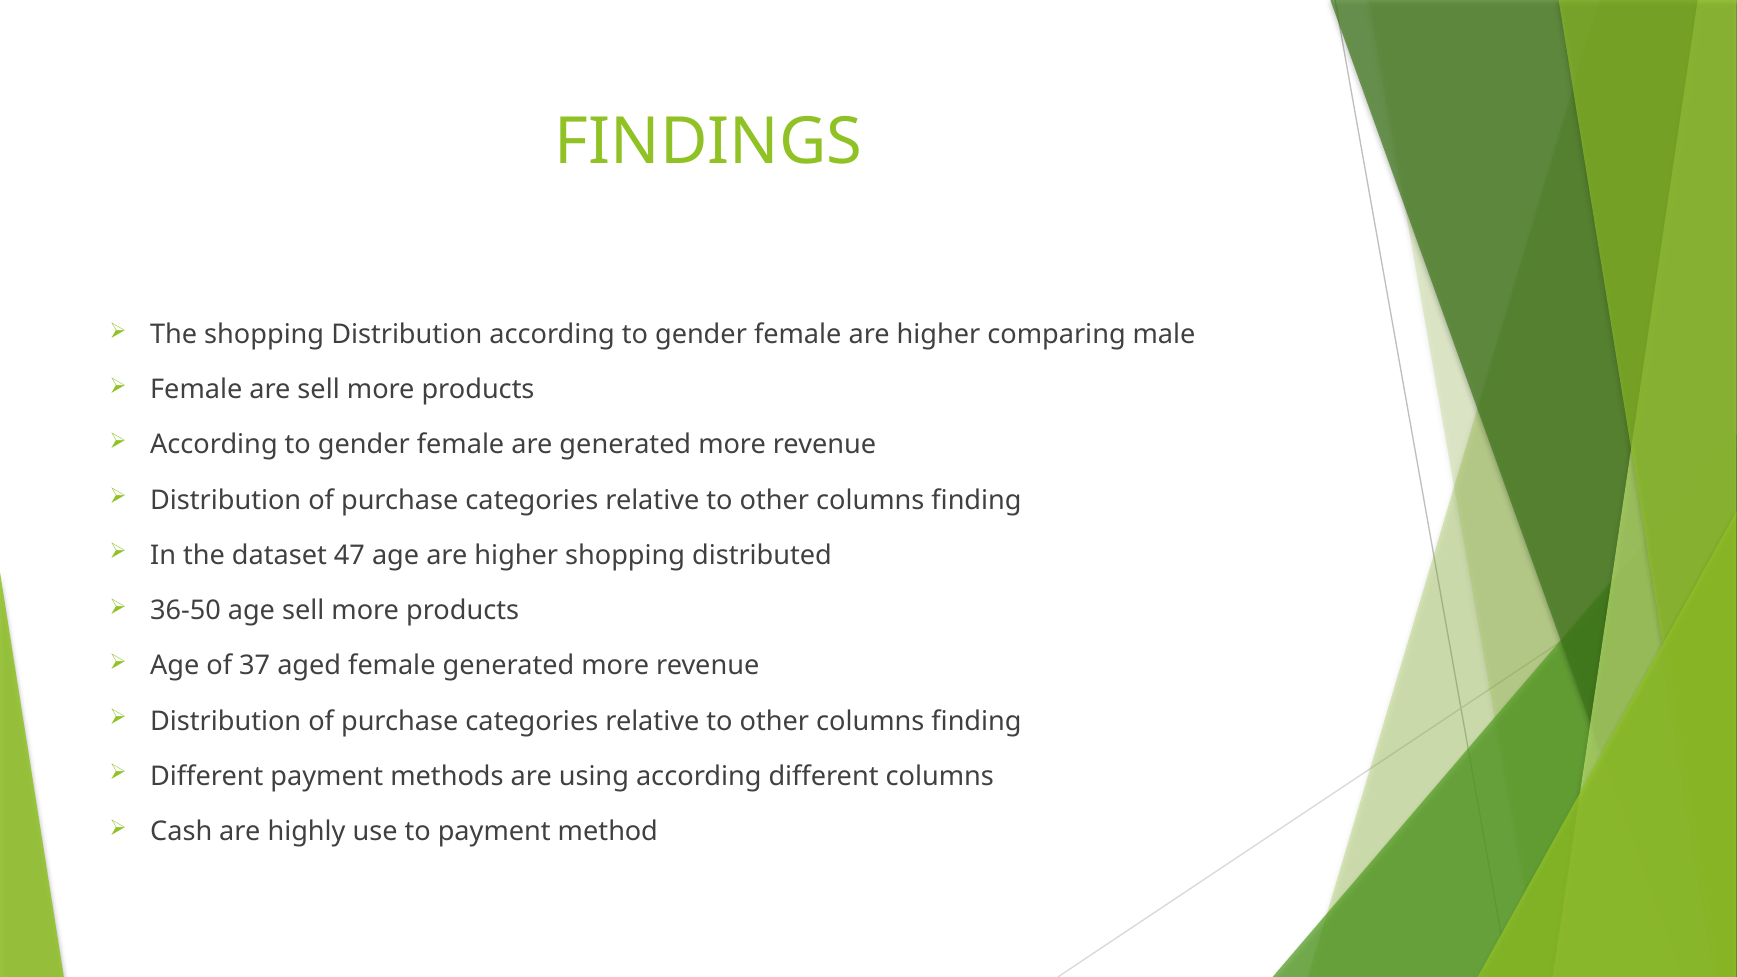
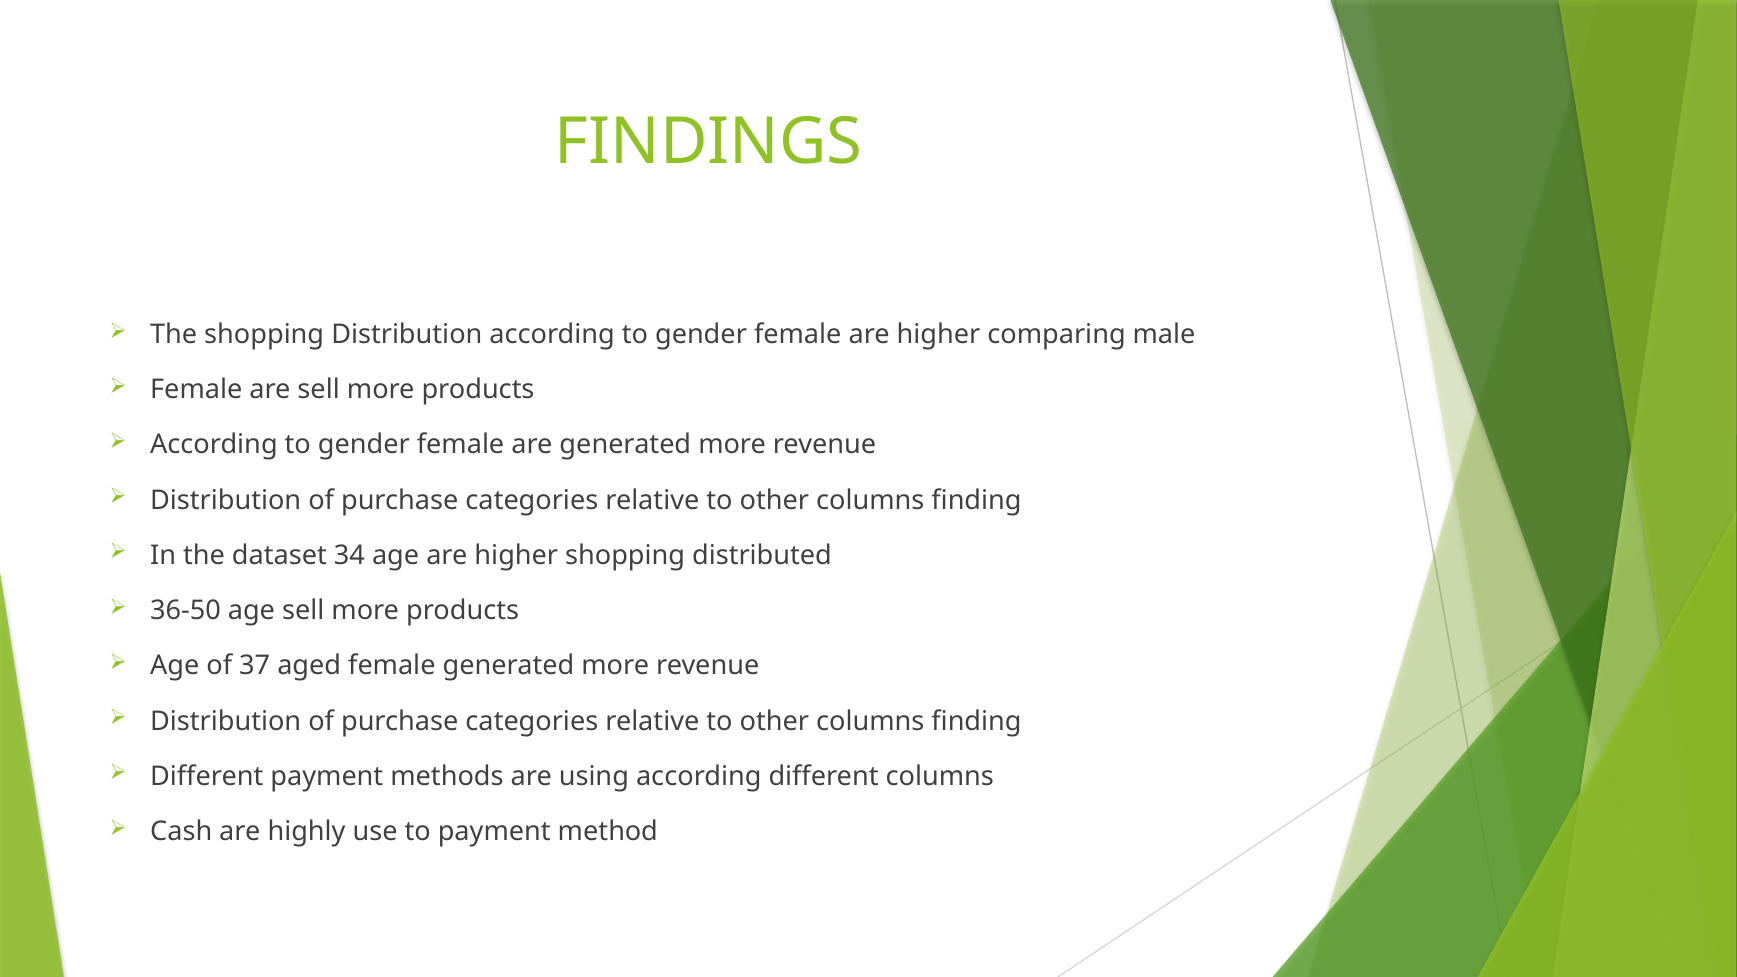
47: 47 -> 34
